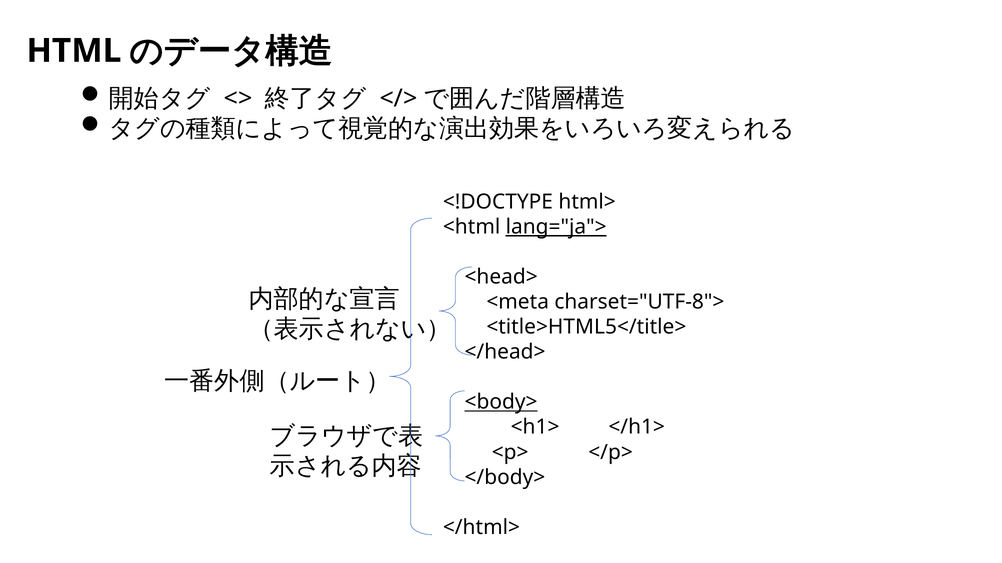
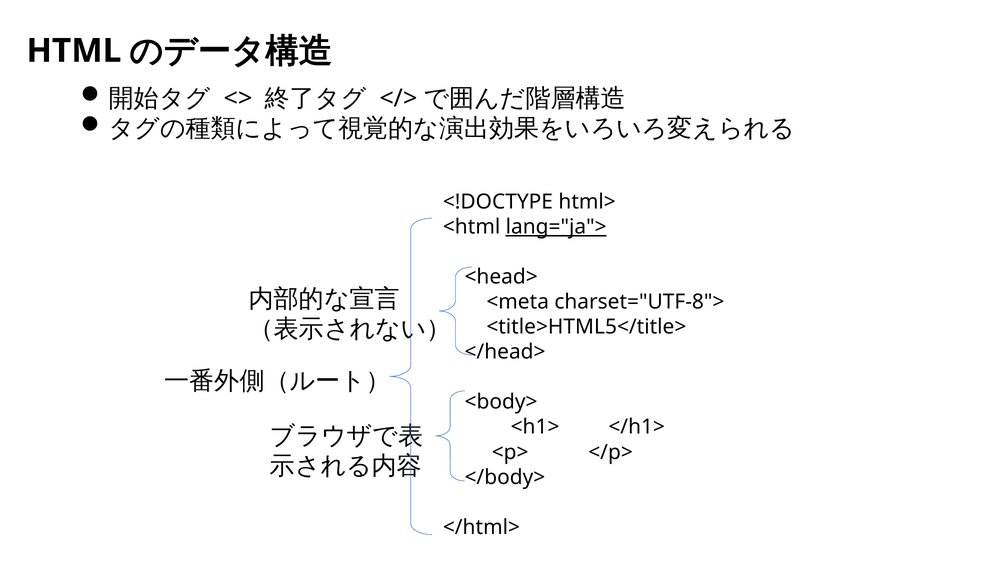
<body> underline: present -> none
